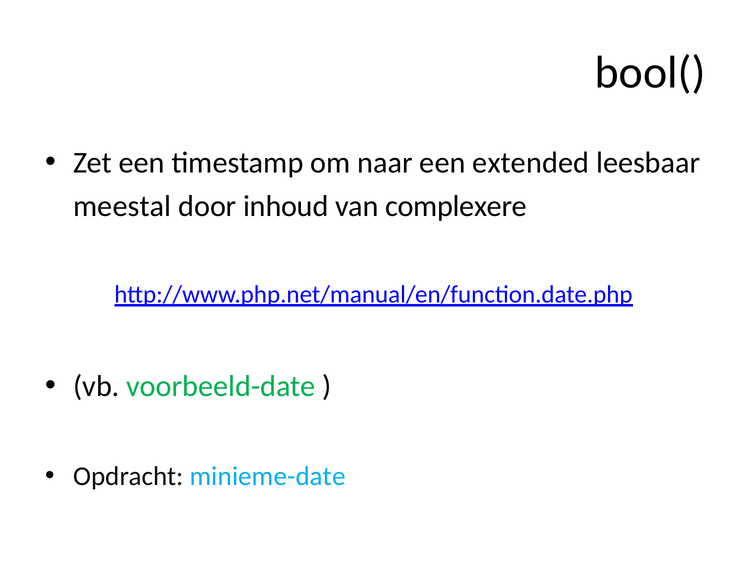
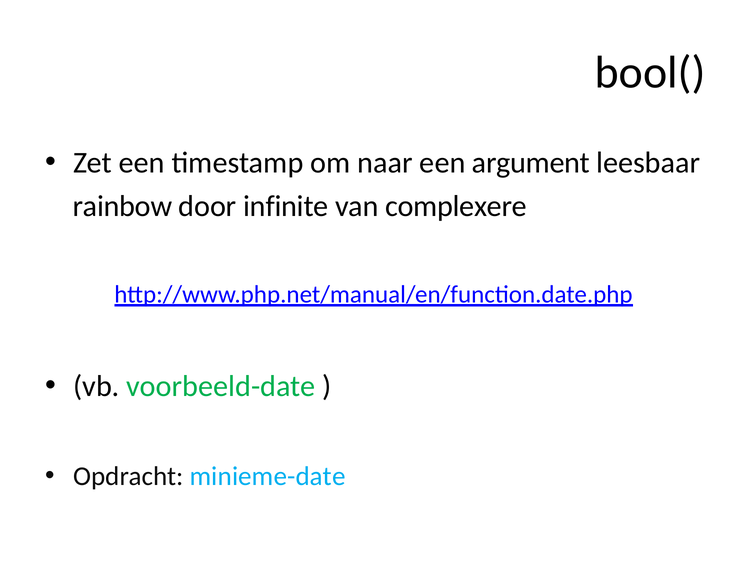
extended: extended -> argument
meestal: meestal -> rainbow
inhoud: inhoud -> infinite
